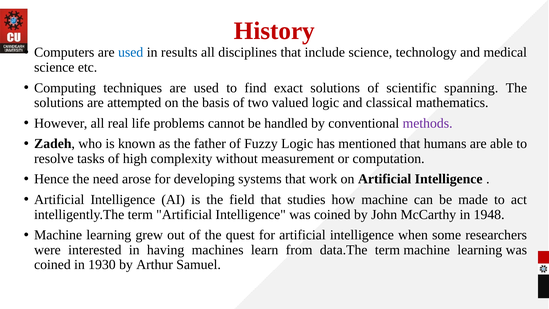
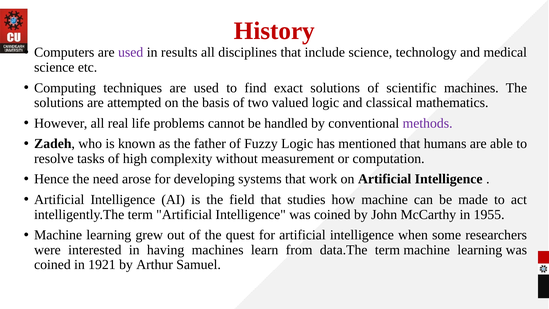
used at (131, 52) colour: blue -> purple
scientific spanning: spanning -> machines
1948: 1948 -> 1955
1930: 1930 -> 1921
